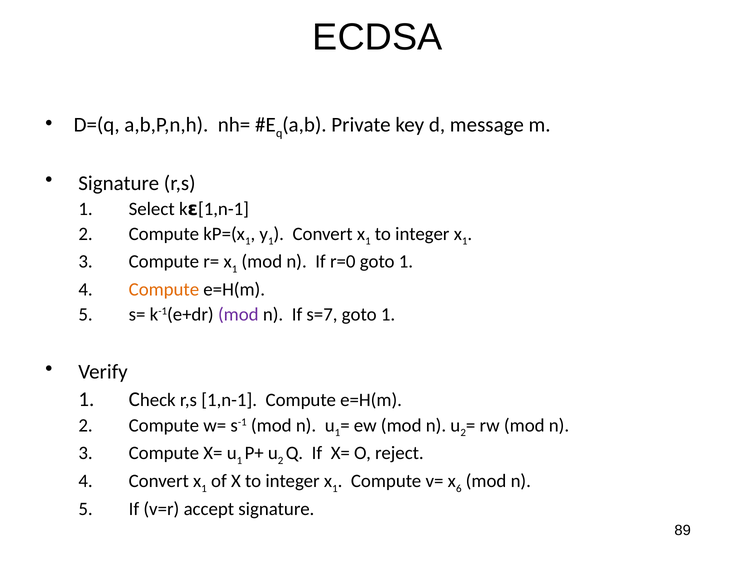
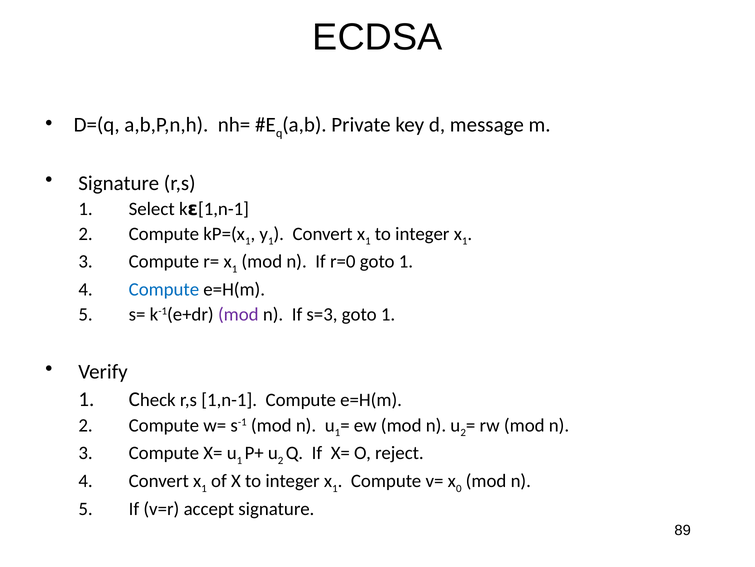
Compute at (164, 289) colour: orange -> blue
s=7: s=7 -> s=3
6: 6 -> 0
